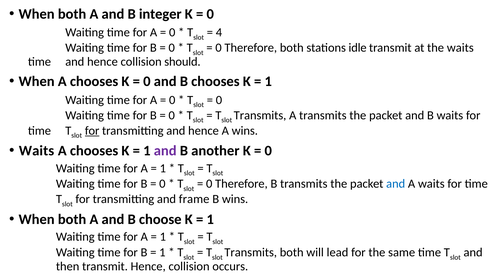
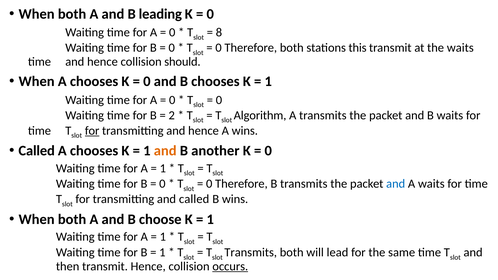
integer: integer -> leading
4: 4 -> 8
idle: idle -> this
0 at (172, 115): 0 -> 2
Transmits at (260, 115): Transmits -> Algorithm
Waits at (37, 151): Waits -> Called
and at (165, 151) colour: purple -> orange
and frame: frame -> called
occurs underline: none -> present
